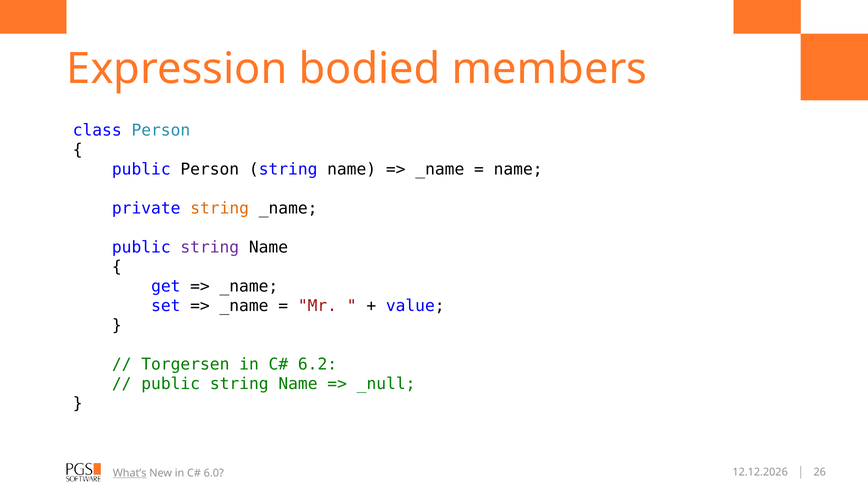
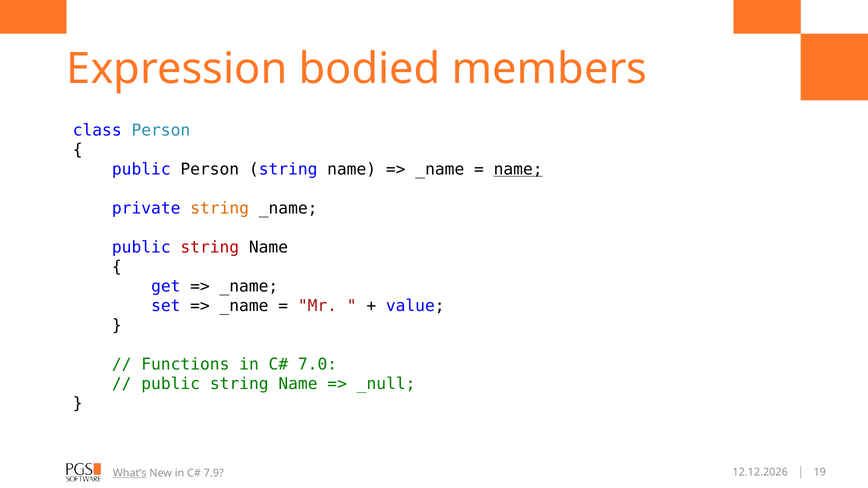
name at (518, 169) underline: none -> present
string at (210, 247) colour: purple -> red
Torgersen: Torgersen -> Functions
6.2: 6.2 -> 7.0
6.0: 6.0 -> 7.9
26: 26 -> 19
